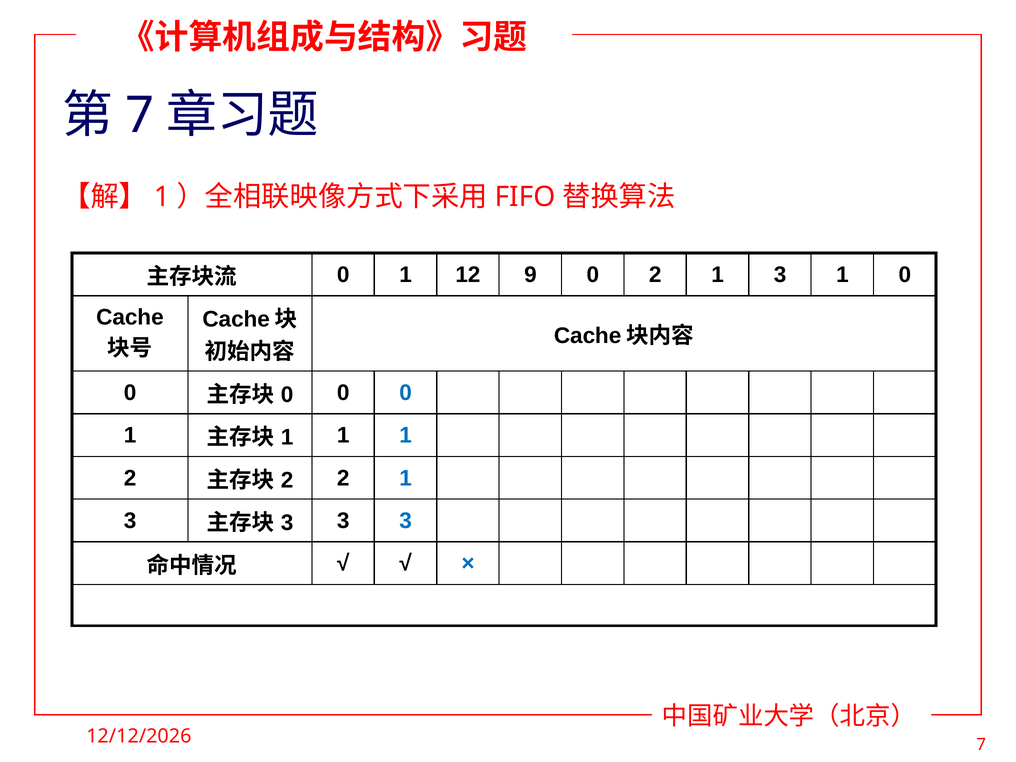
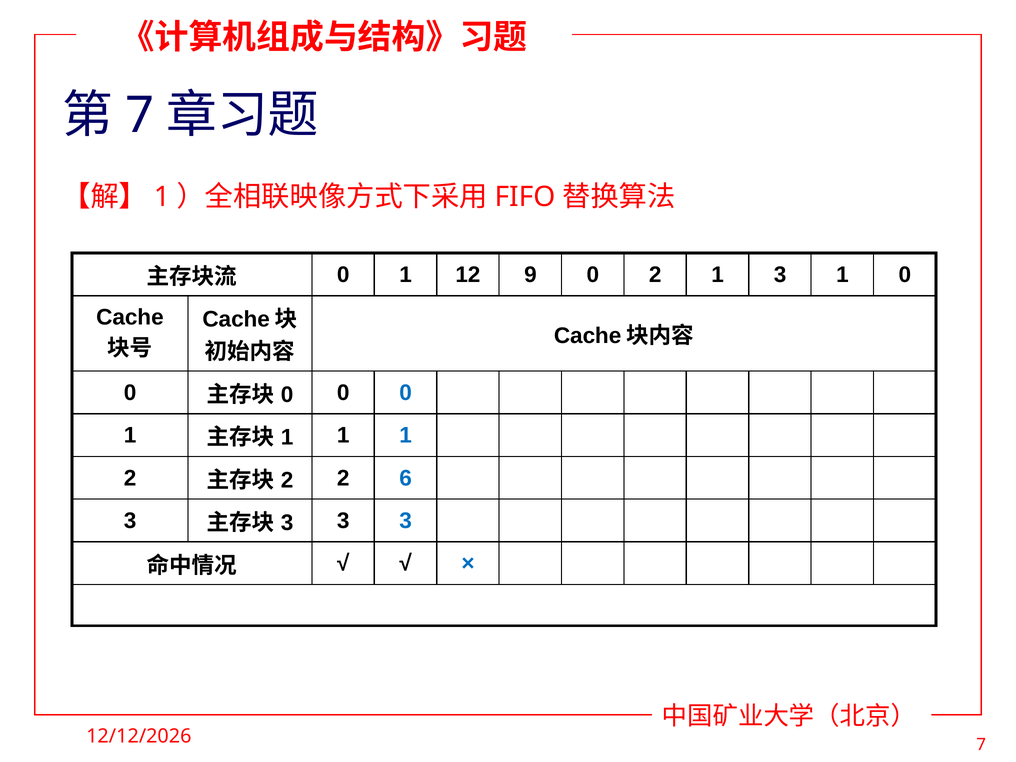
2 2 1: 1 -> 6
